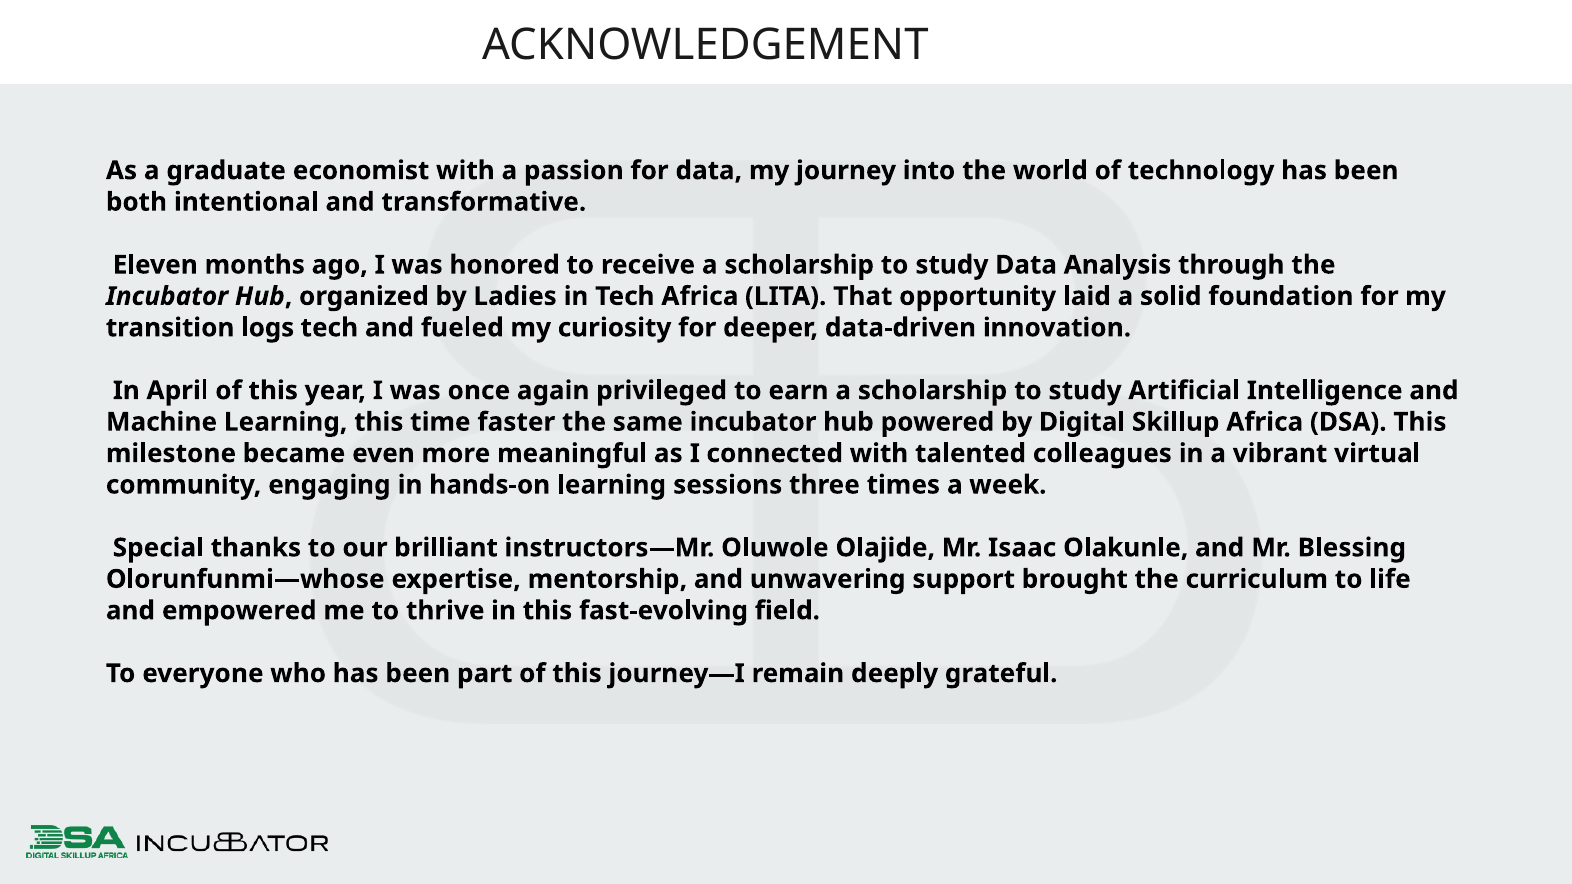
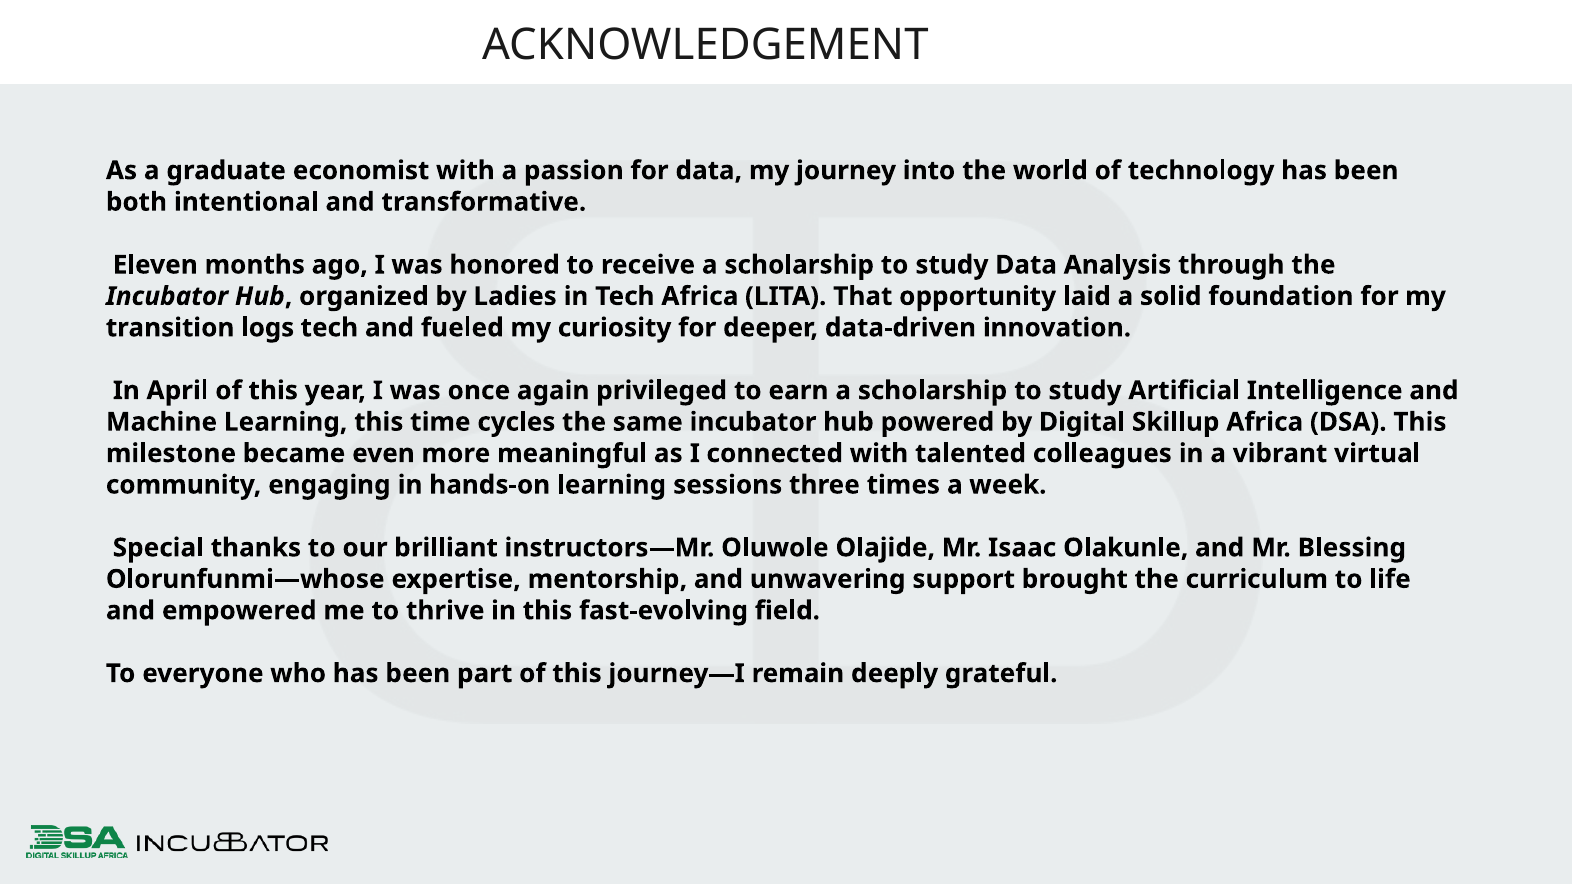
faster: faster -> cycles
